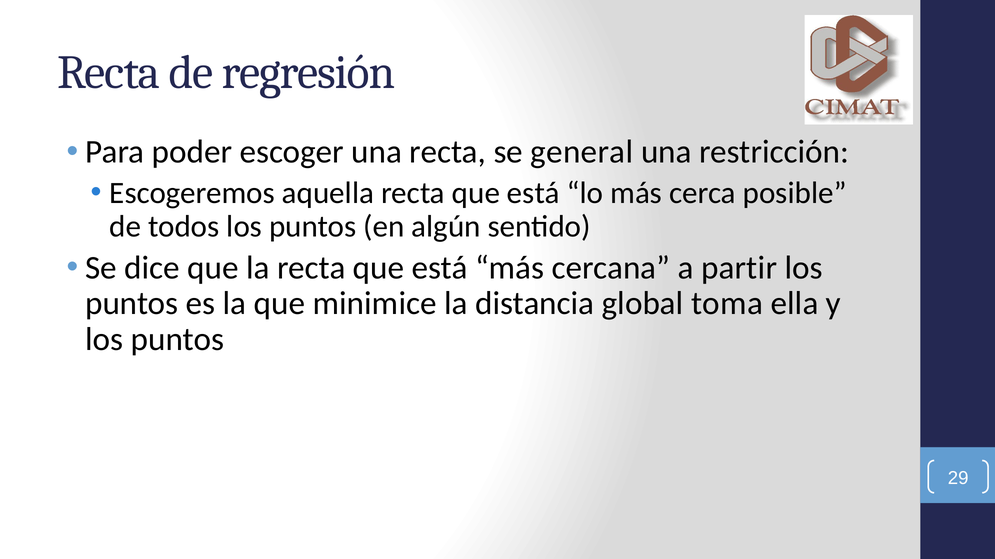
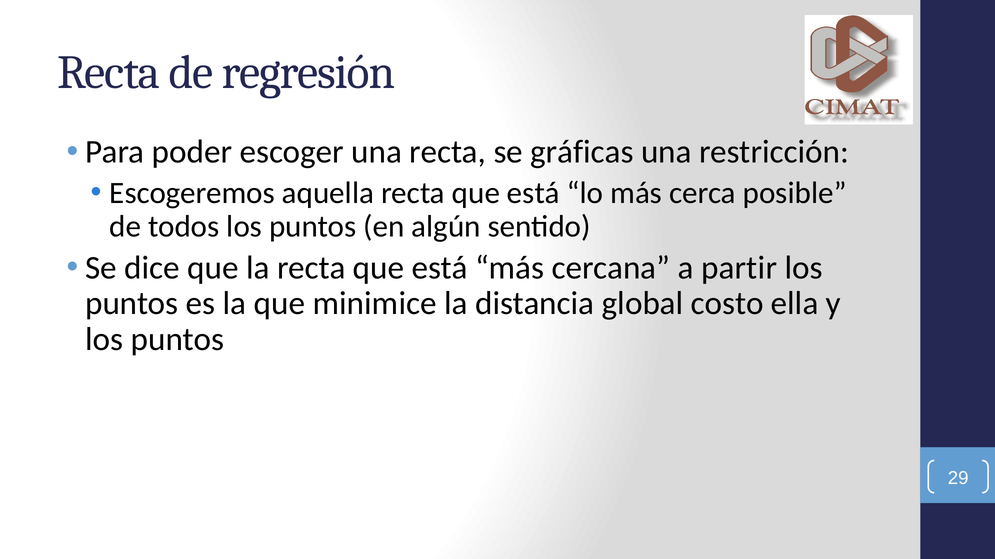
general: general -> gráficas
toma: toma -> costo
